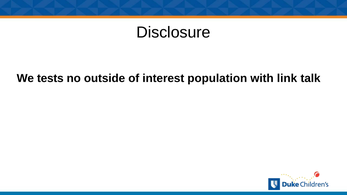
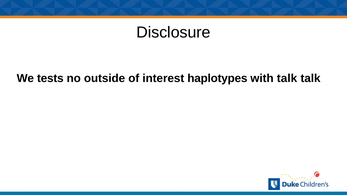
population: population -> haplotypes
with link: link -> talk
